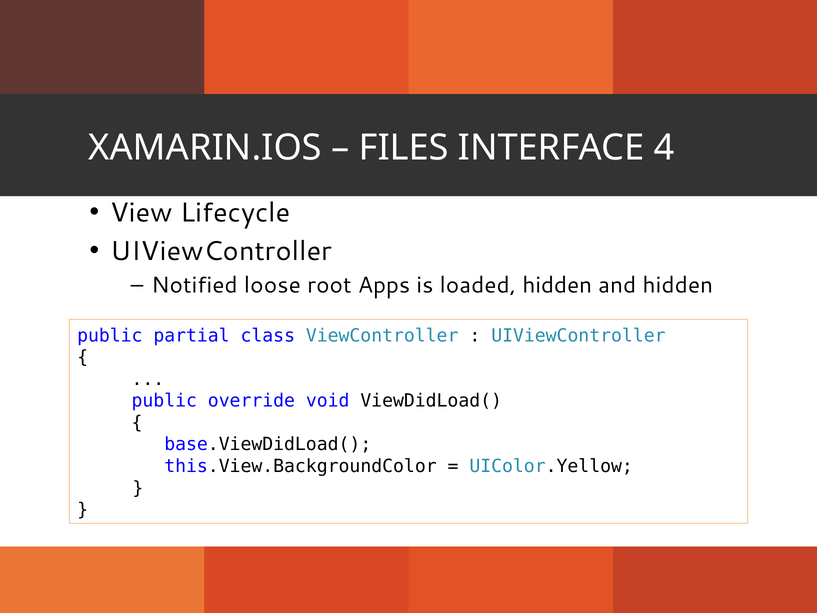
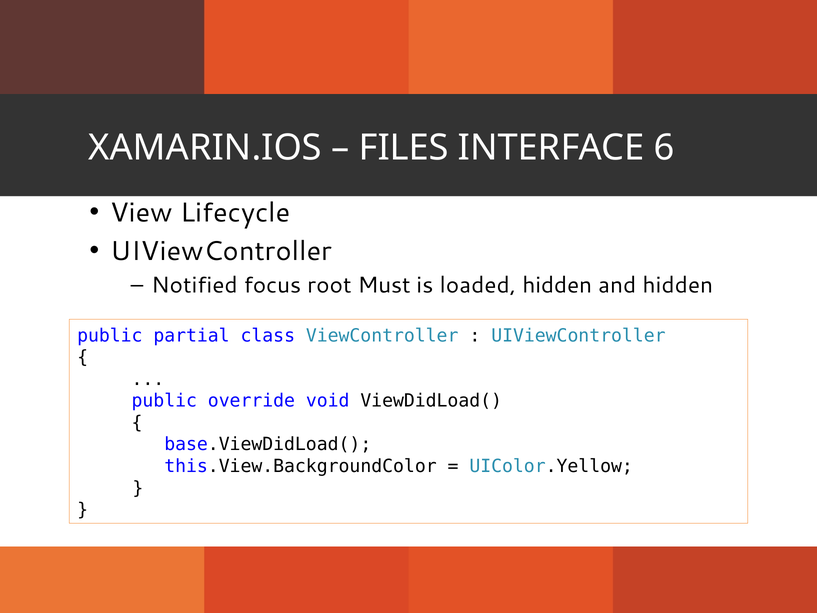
4: 4 -> 6
loose: loose -> focus
Apps: Apps -> Must
